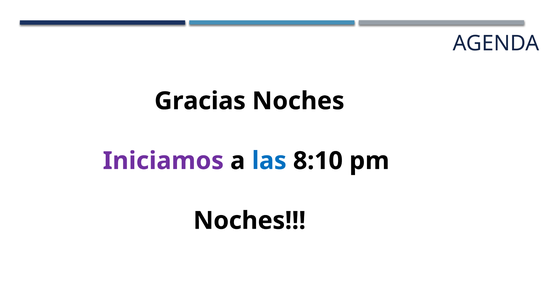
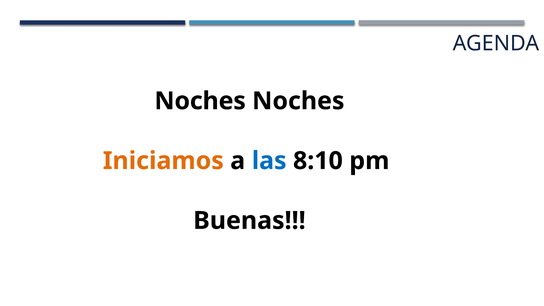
Gracias at (200, 101): Gracias -> Noches
Iniciamos colour: purple -> orange
Noches at (250, 221): Noches -> Buenas
